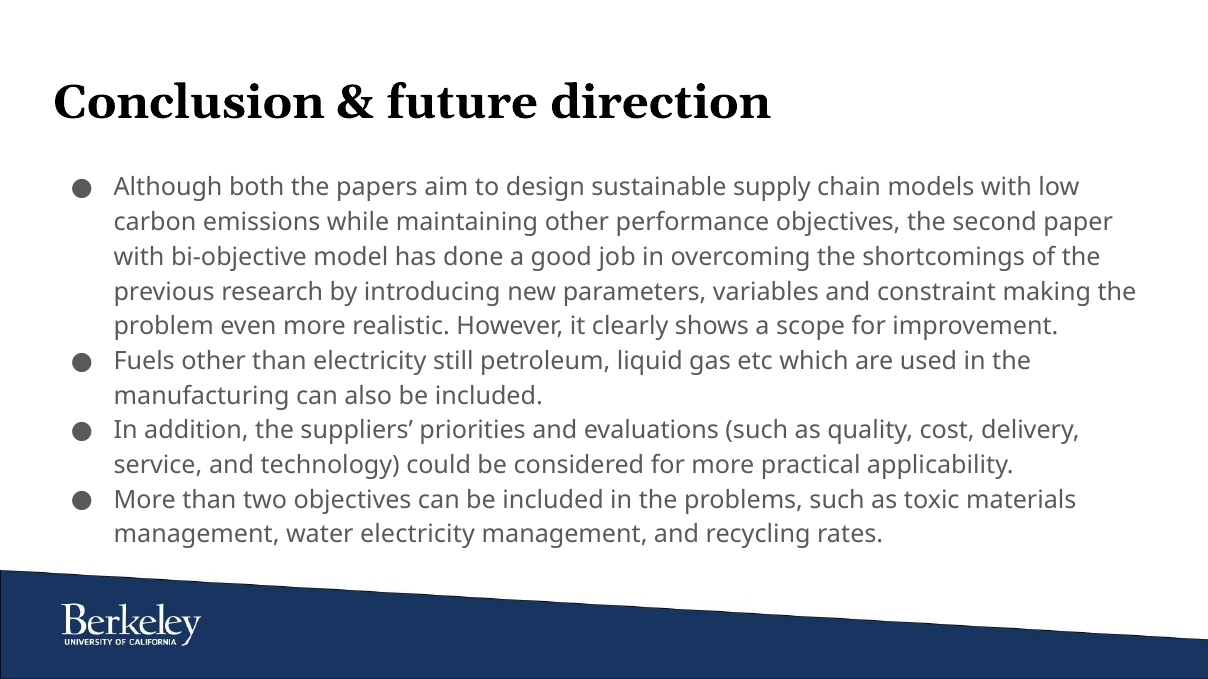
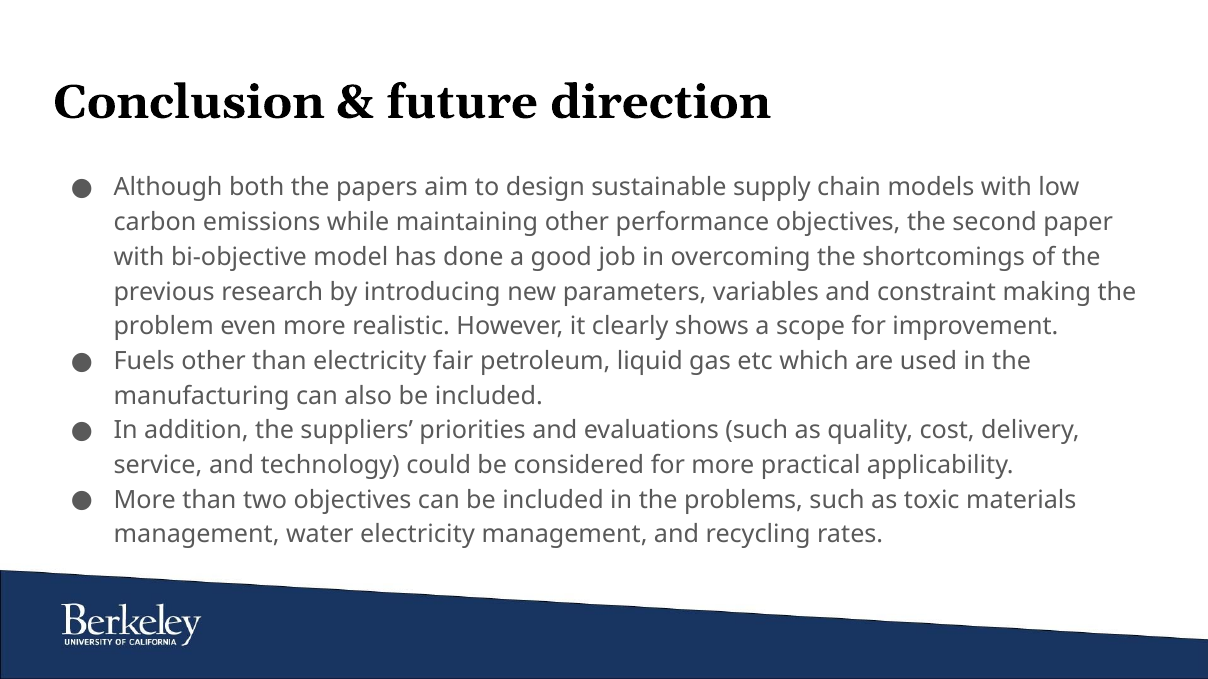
still: still -> fair
